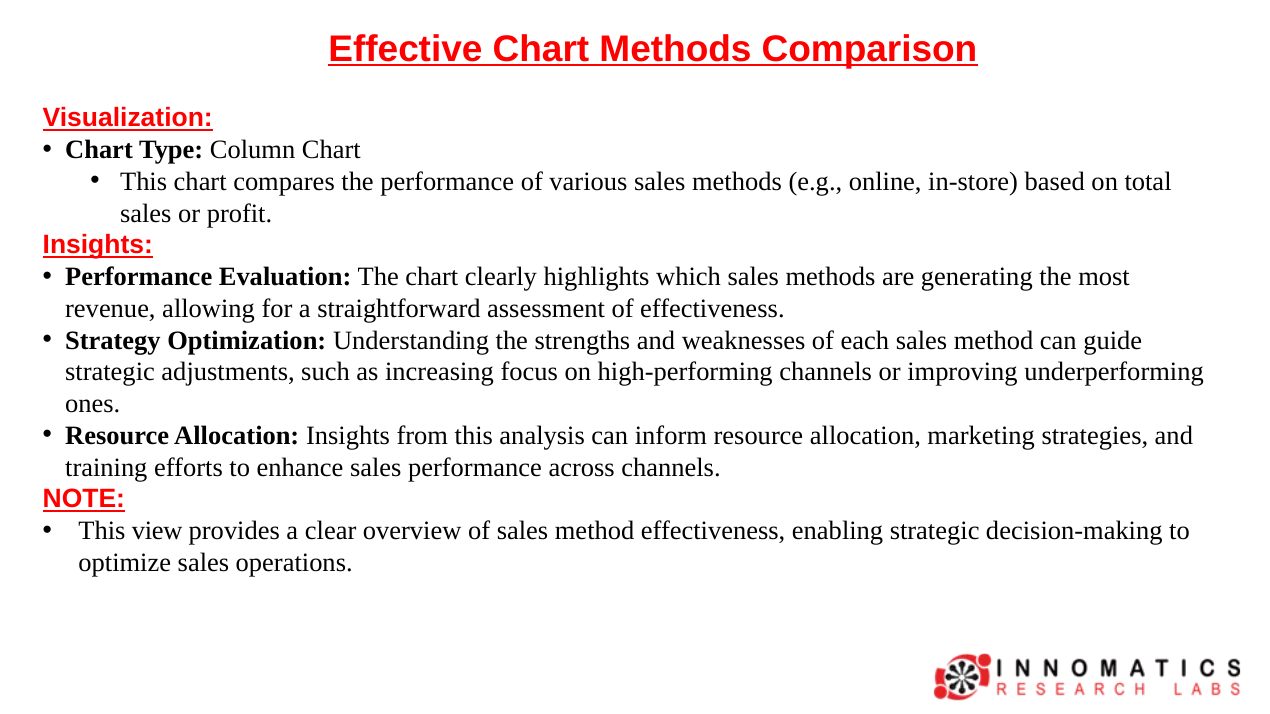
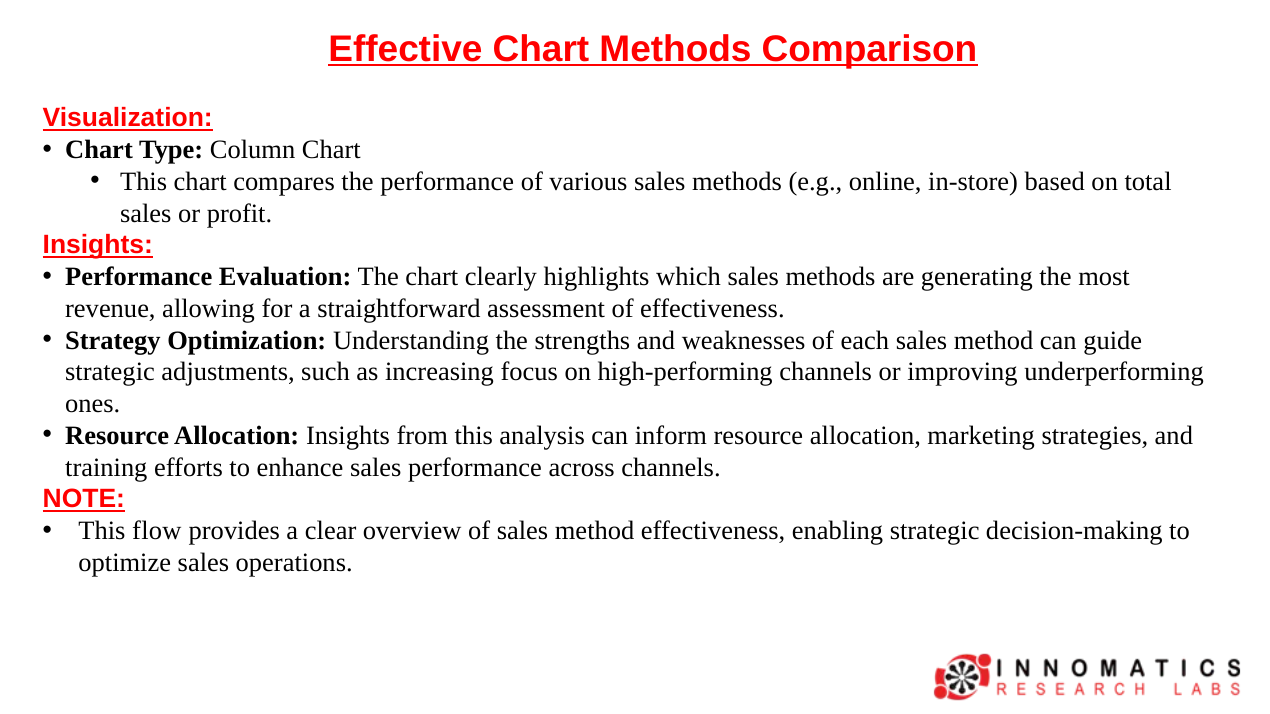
view: view -> flow
